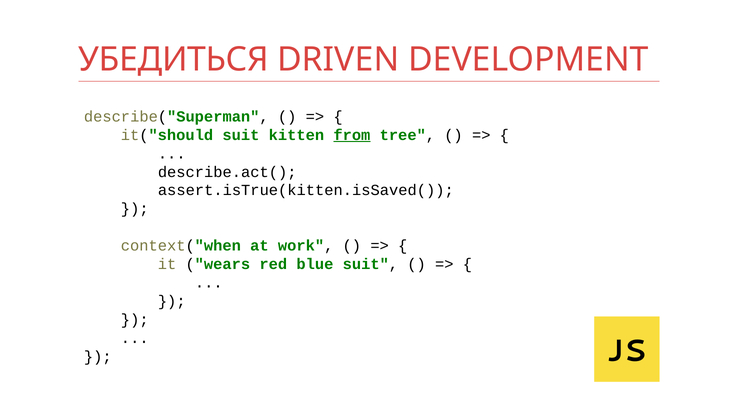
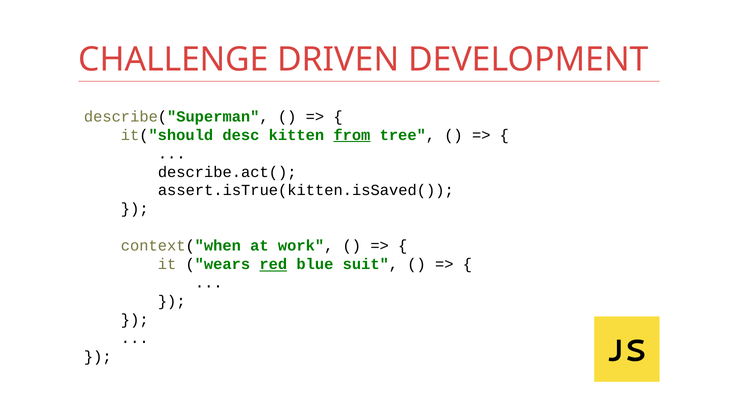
УБЕДИТЬСЯ: УБЕДИТЬСЯ -> CHALLENGE
it("should suit: suit -> desc
red underline: none -> present
